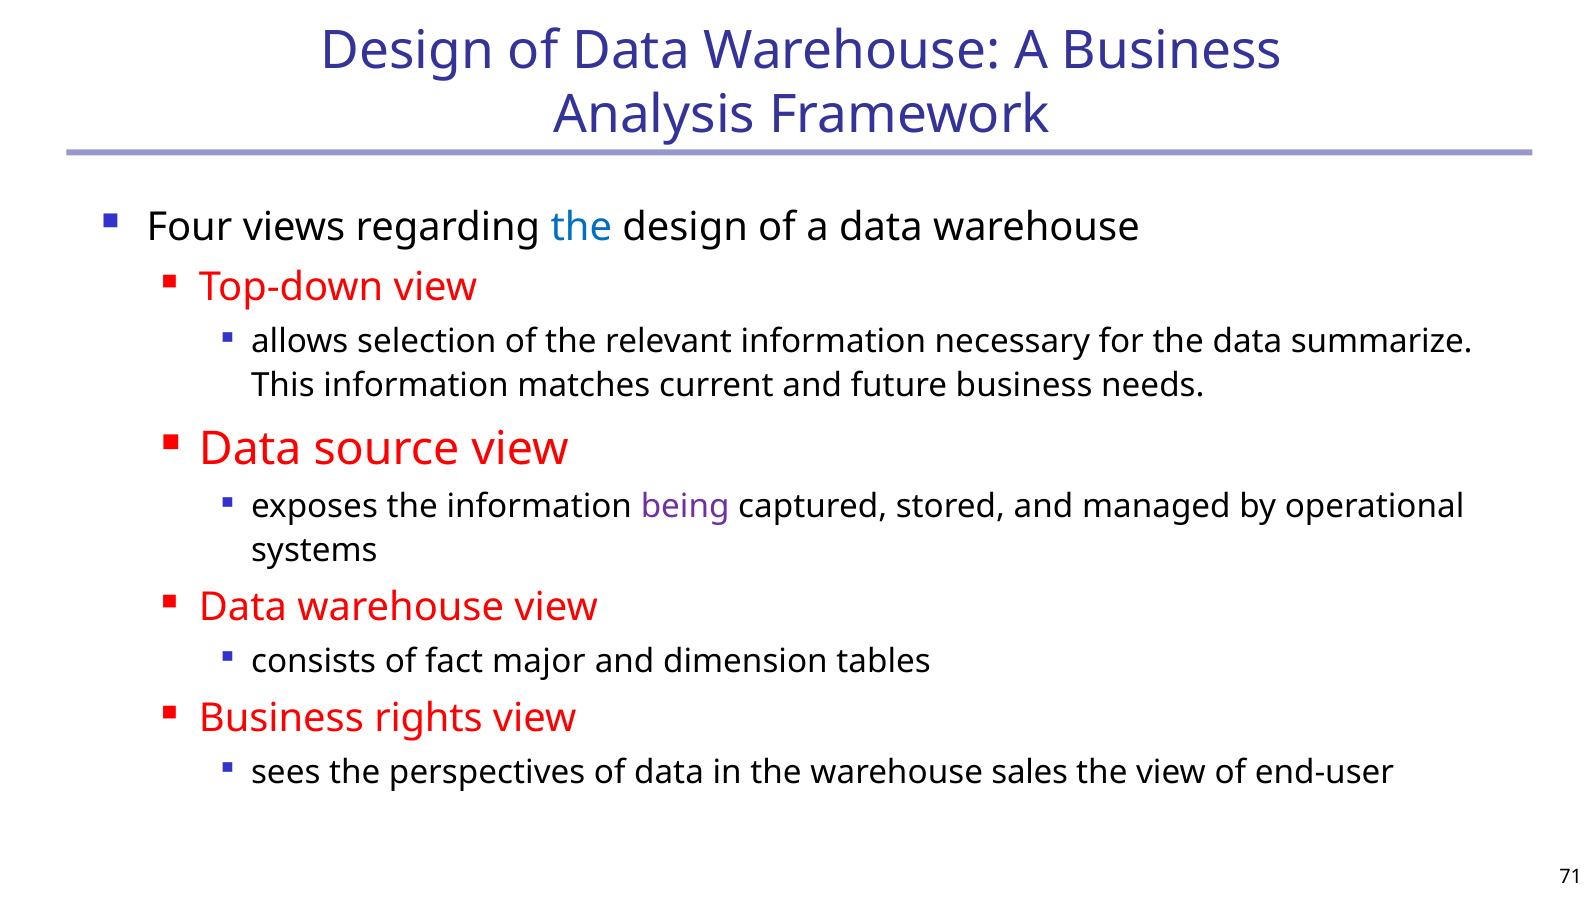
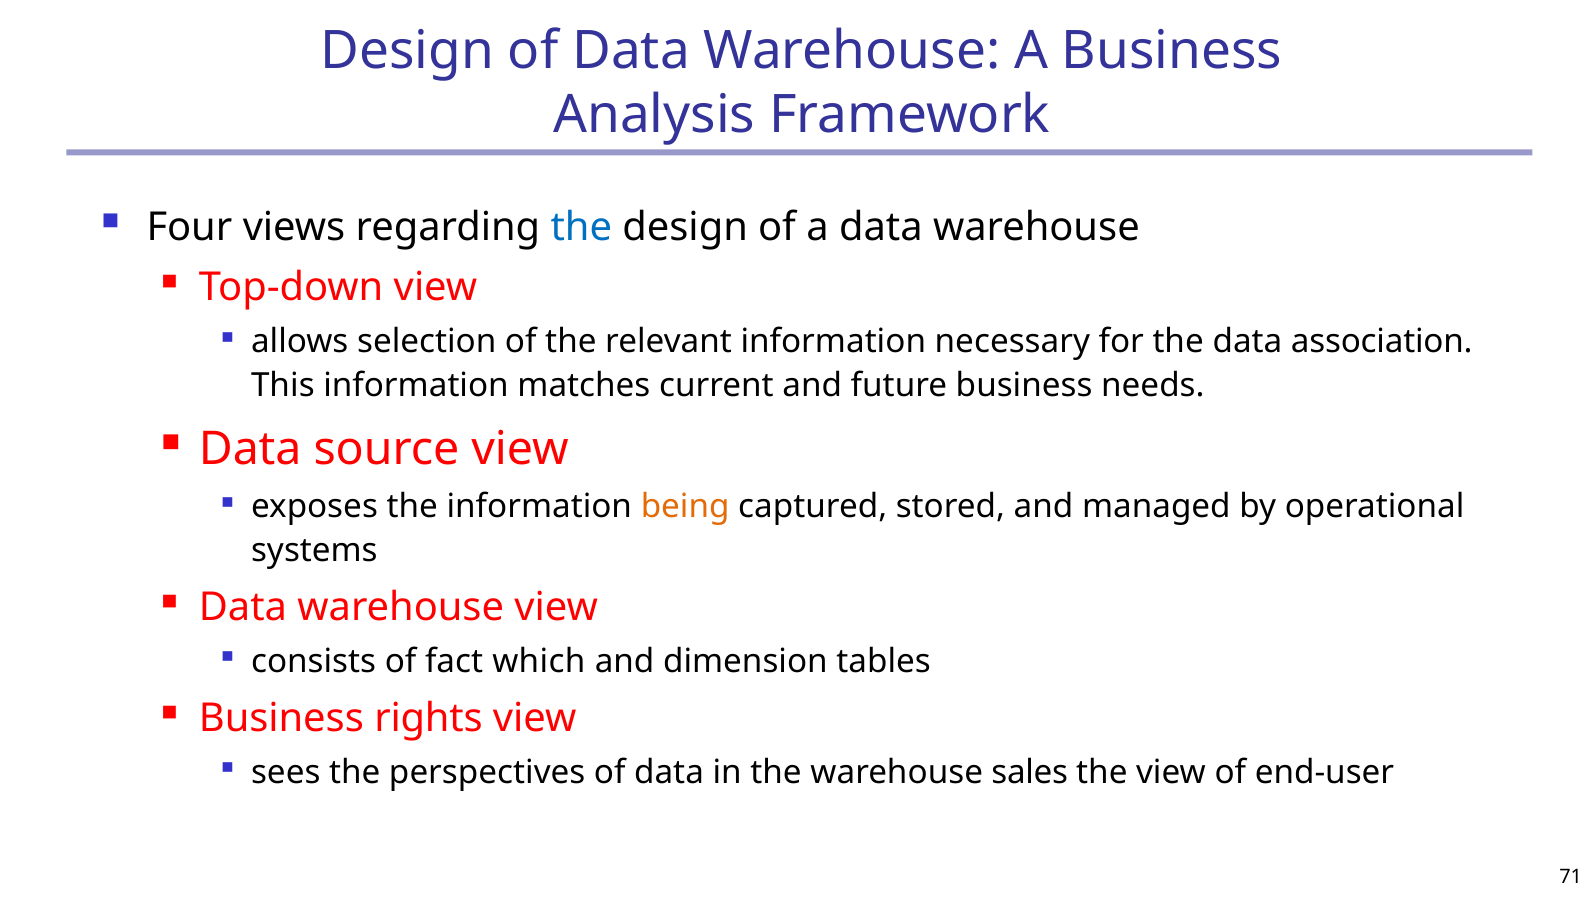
summarize: summarize -> association
being colour: purple -> orange
major: major -> which
